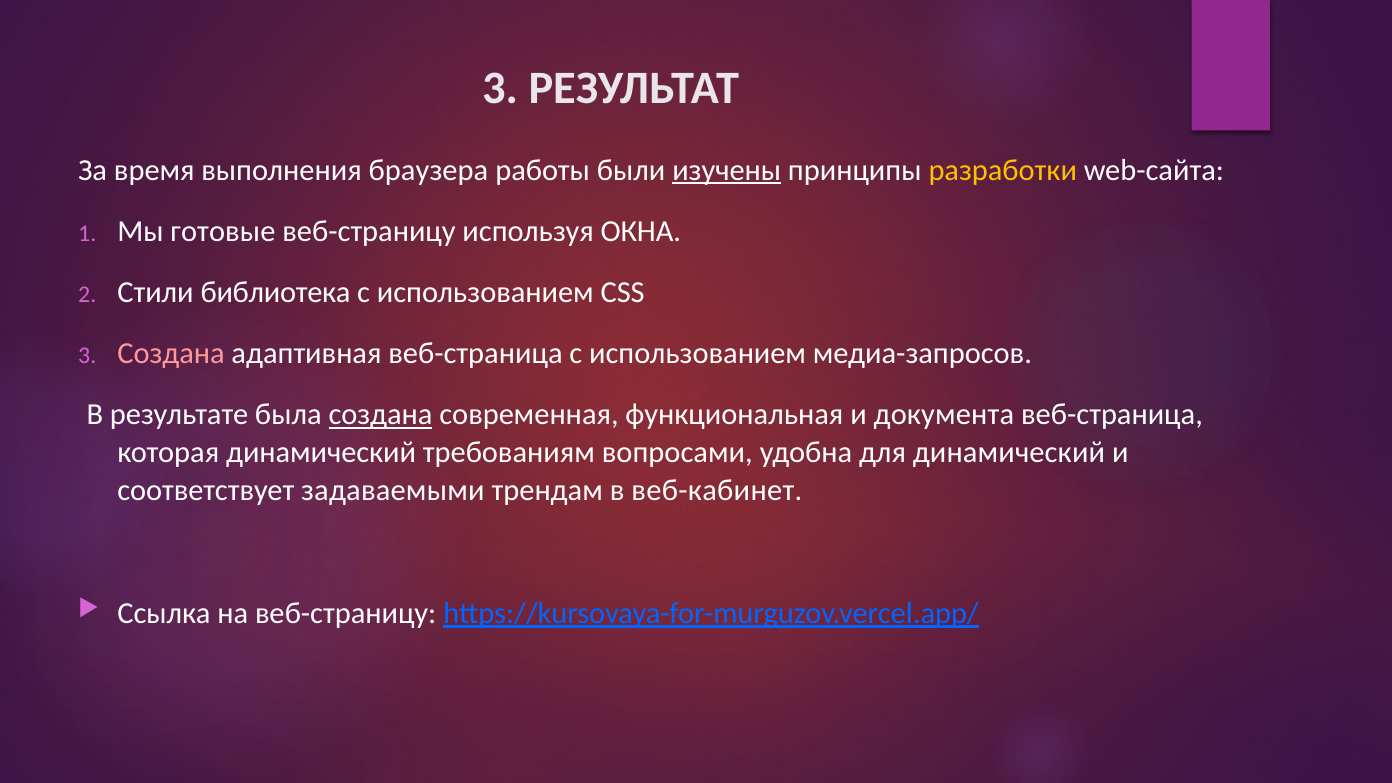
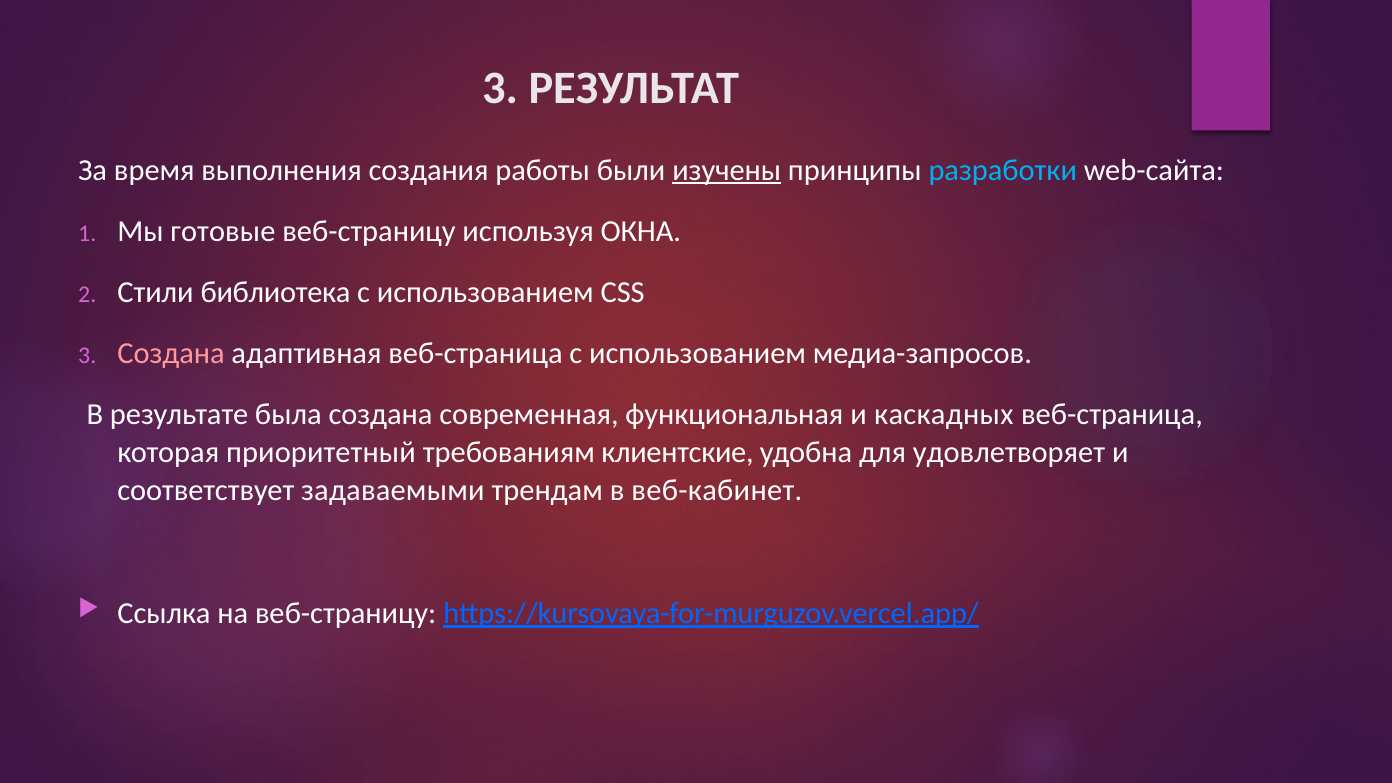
браузера: браузера -> создания
разработки colour: yellow -> light blue
создана at (381, 415) underline: present -> none
документа: документа -> каскадных
которая динамический: динамический -> приоритетный
вопросами: вопросами -> клиентские
для динамический: динамический -> удовлетворяет
